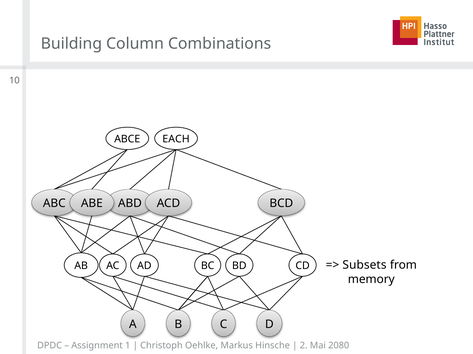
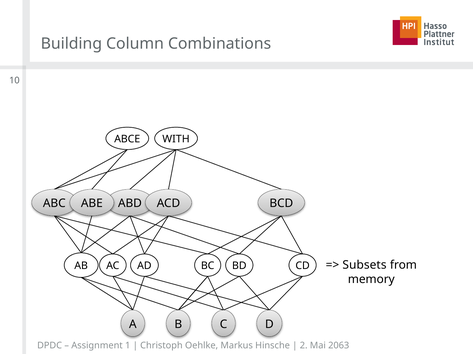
EACH: EACH -> WITH
2080: 2080 -> 2063
